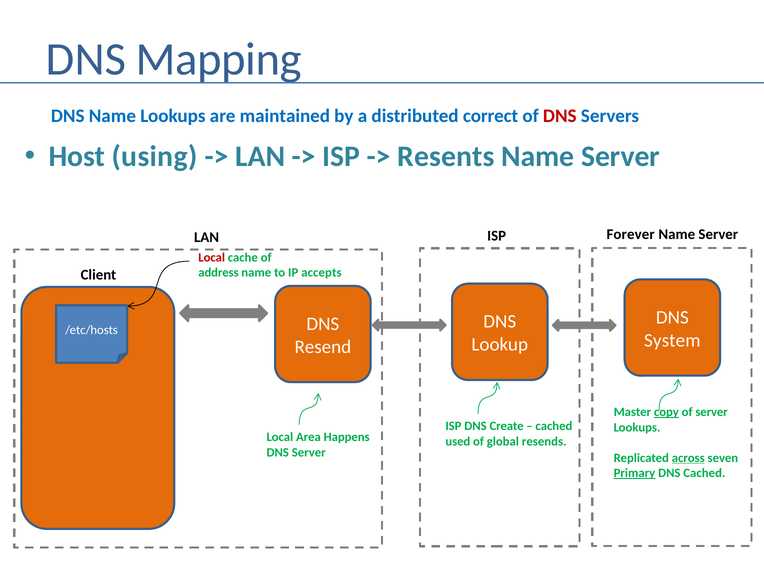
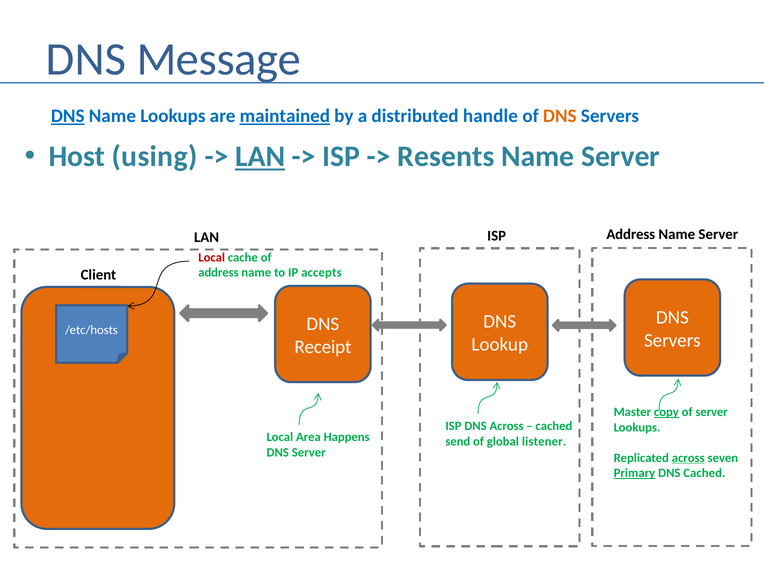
Mapping: Mapping -> Message
DNS at (68, 116) underline: none -> present
maintained underline: none -> present
correct: correct -> handle
DNS at (560, 116) colour: red -> orange
LAN at (260, 157) underline: none -> present
ISP Forever: Forever -> Address
System at (672, 340): System -> Servers
Resend: Resend -> Receipt
DNS Create: Create -> Across
used: used -> send
resends: resends -> listener
